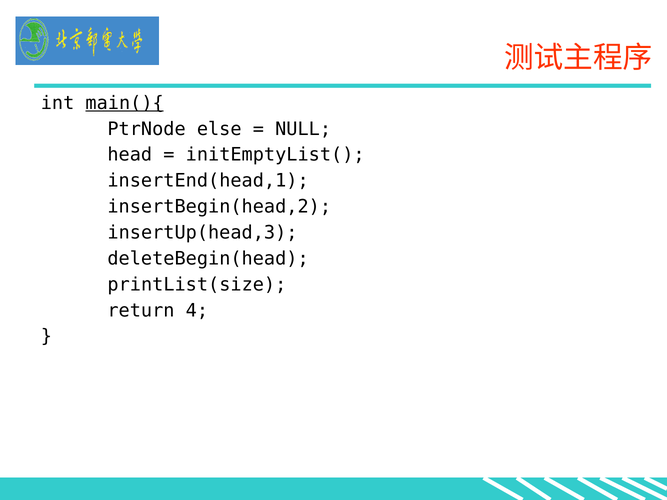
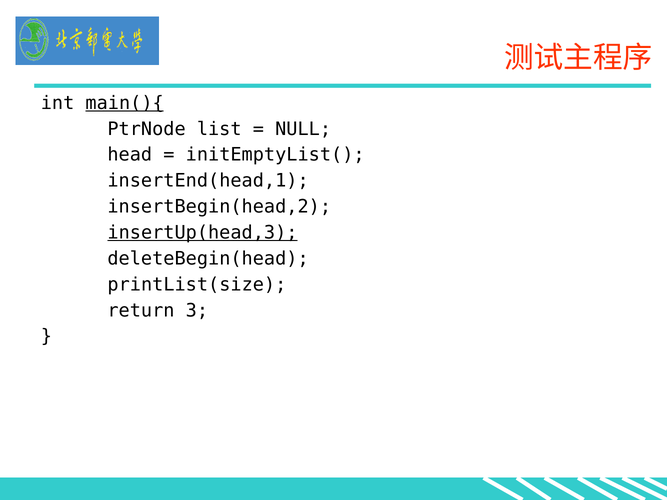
else: else -> list
insertUp(head,3 underline: none -> present
4: 4 -> 3
